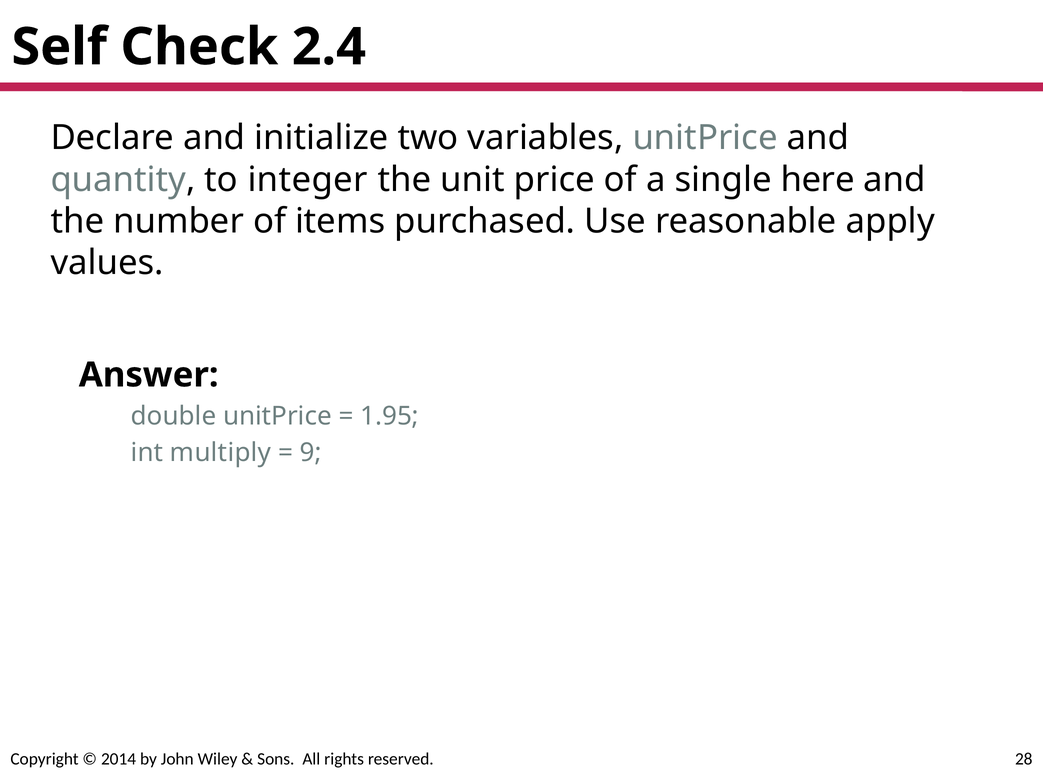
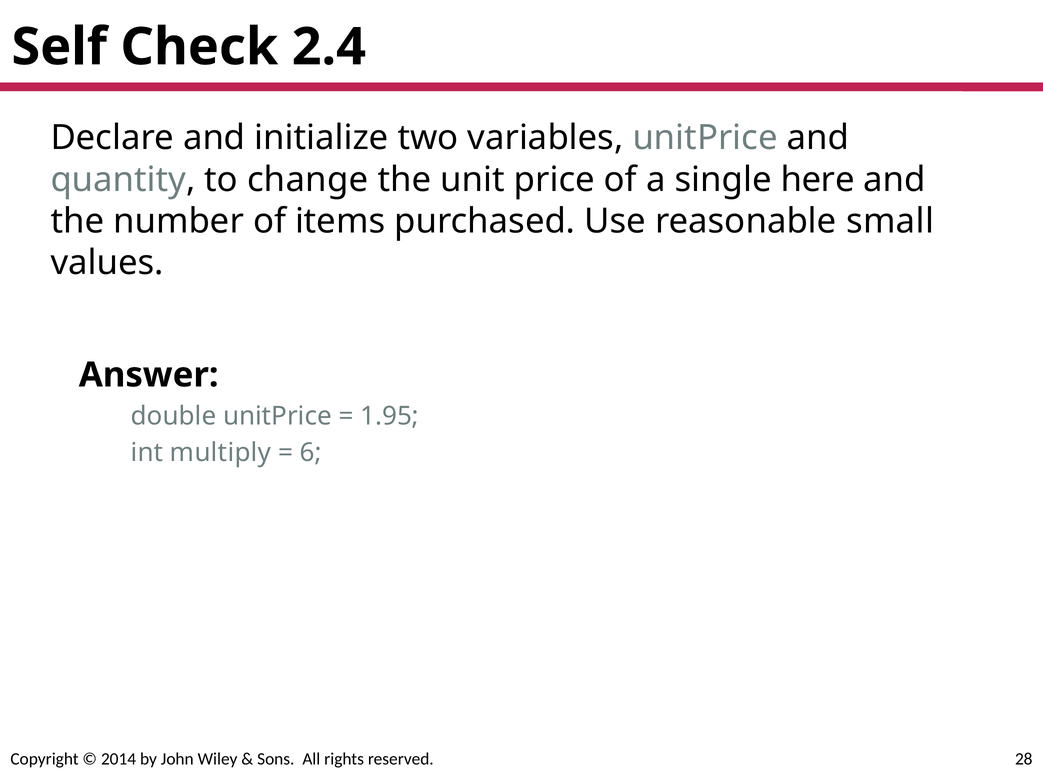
integer: integer -> change
apply: apply -> small
9: 9 -> 6
